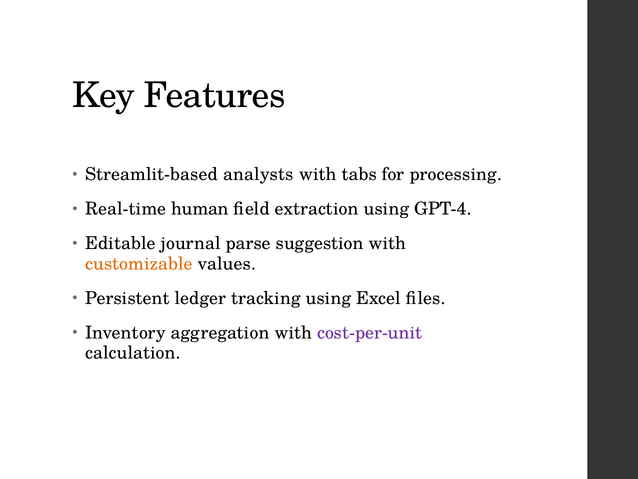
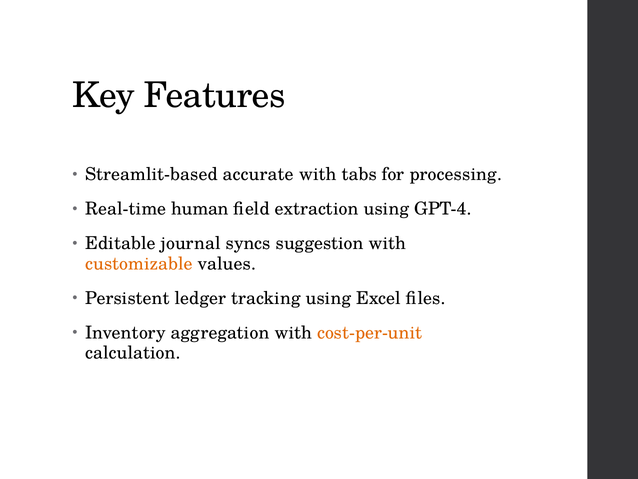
analysts: analysts -> accurate
parse: parse -> syncs
cost-per-unit colour: purple -> orange
